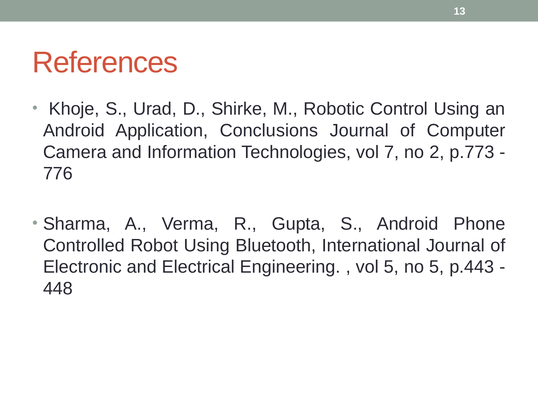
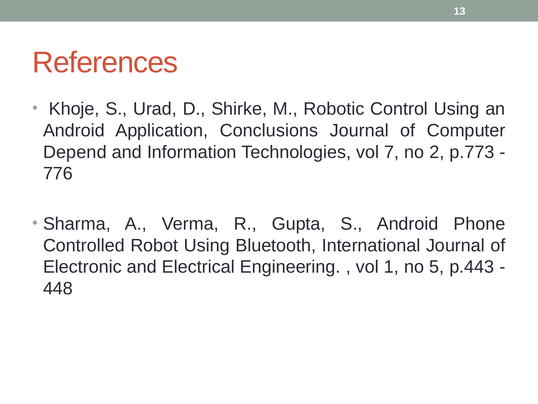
Camera: Camera -> Depend
vol 5: 5 -> 1
